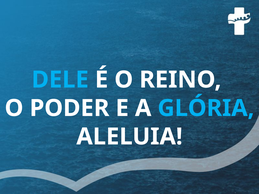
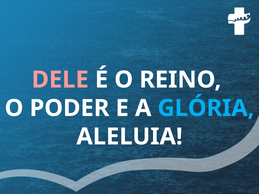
DELE colour: light blue -> pink
